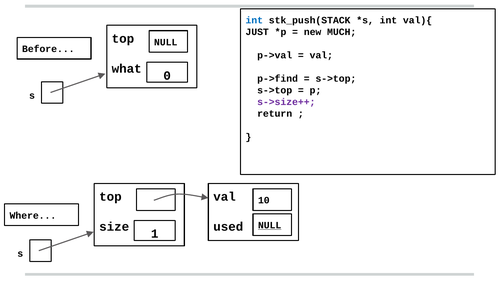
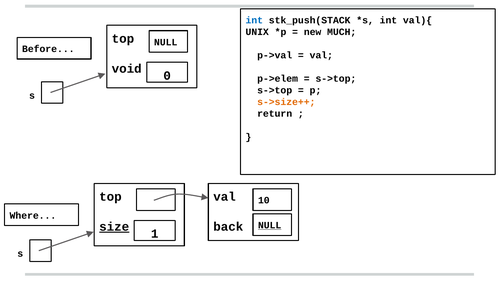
JUST: JUST -> UNIX
what: what -> void
p->find: p->find -> p->elem
s->size++ colour: purple -> orange
size underline: none -> present
used: used -> back
